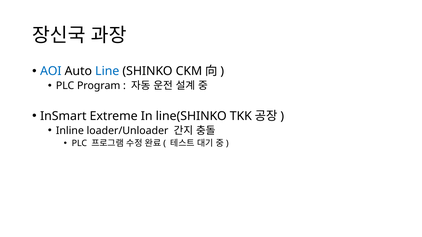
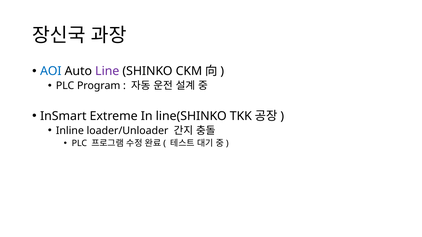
Line colour: blue -> purple
